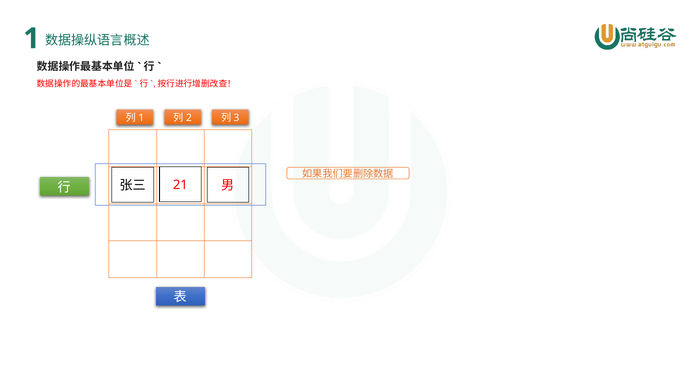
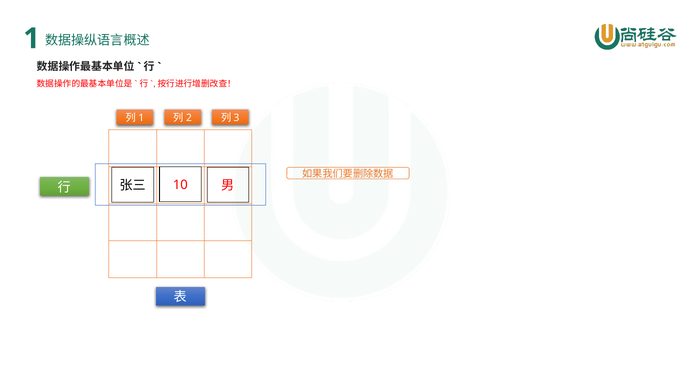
21: 21 -> 10
